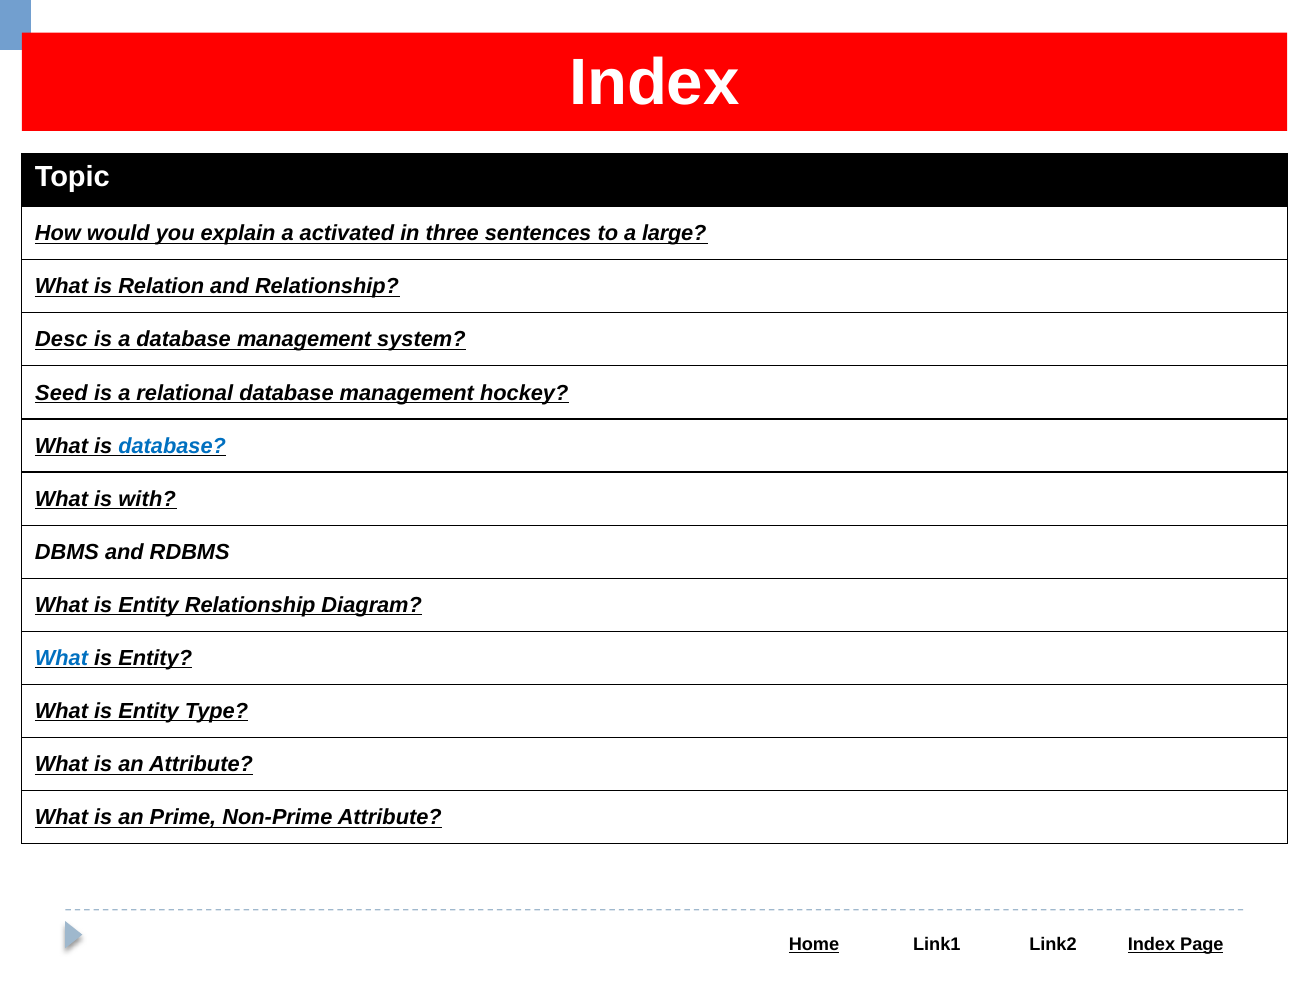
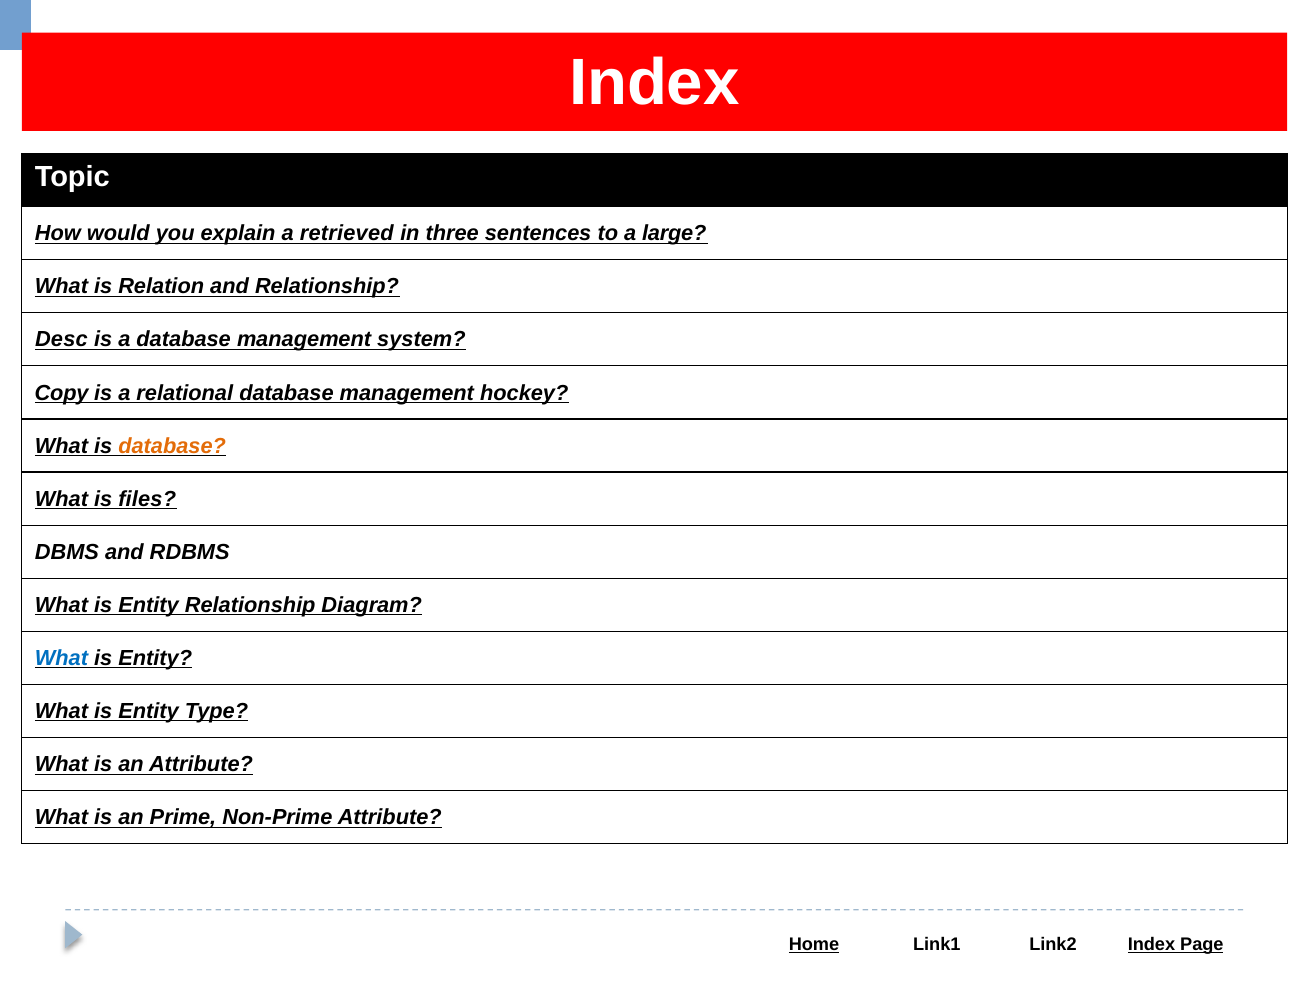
activated: activated -> retrieved
Seed: Seed -> Copy
database at (172, 446) colour: blue -> orange
with: with -> files
